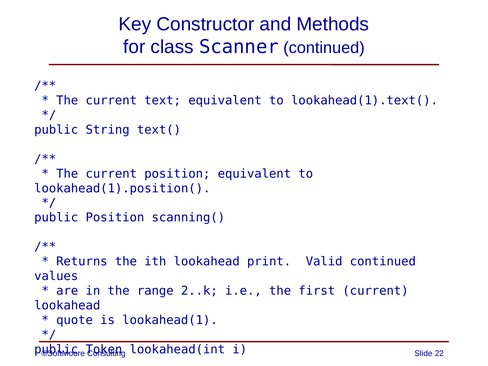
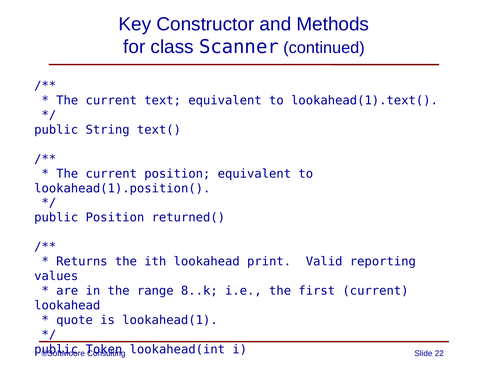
scanning(: scanning( -> returned(
Valid continued: continued -> reporting
2..k: 2..k -> 8..k
